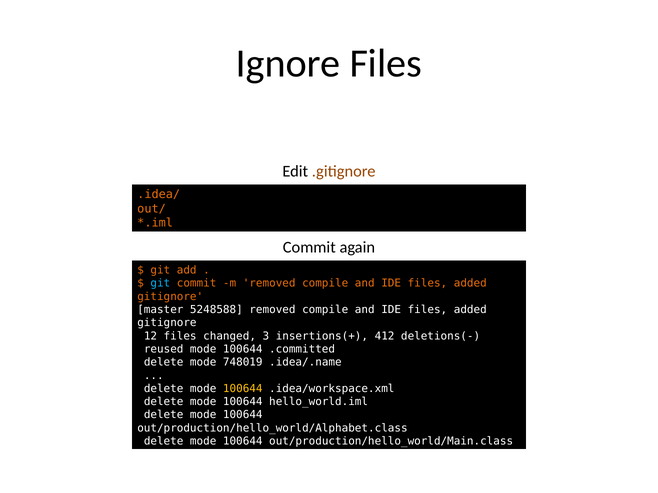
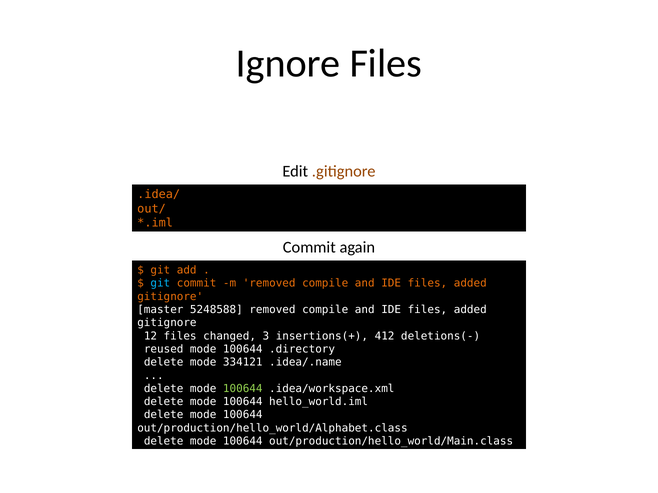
.committed: .committed -> .directory
748019: 748019 -> 334121
100644 at (243, 389) colour: yellow -> light green
